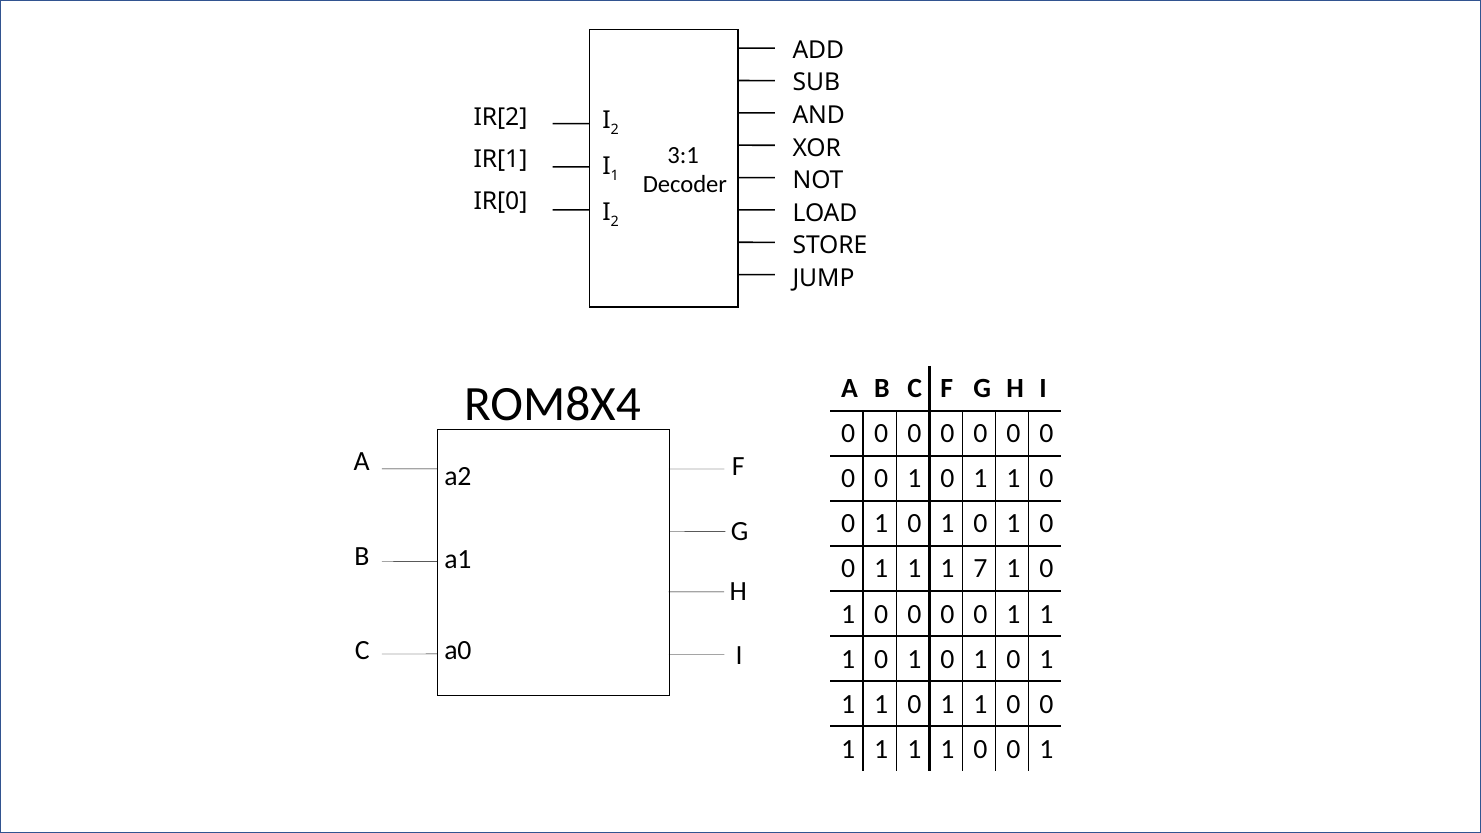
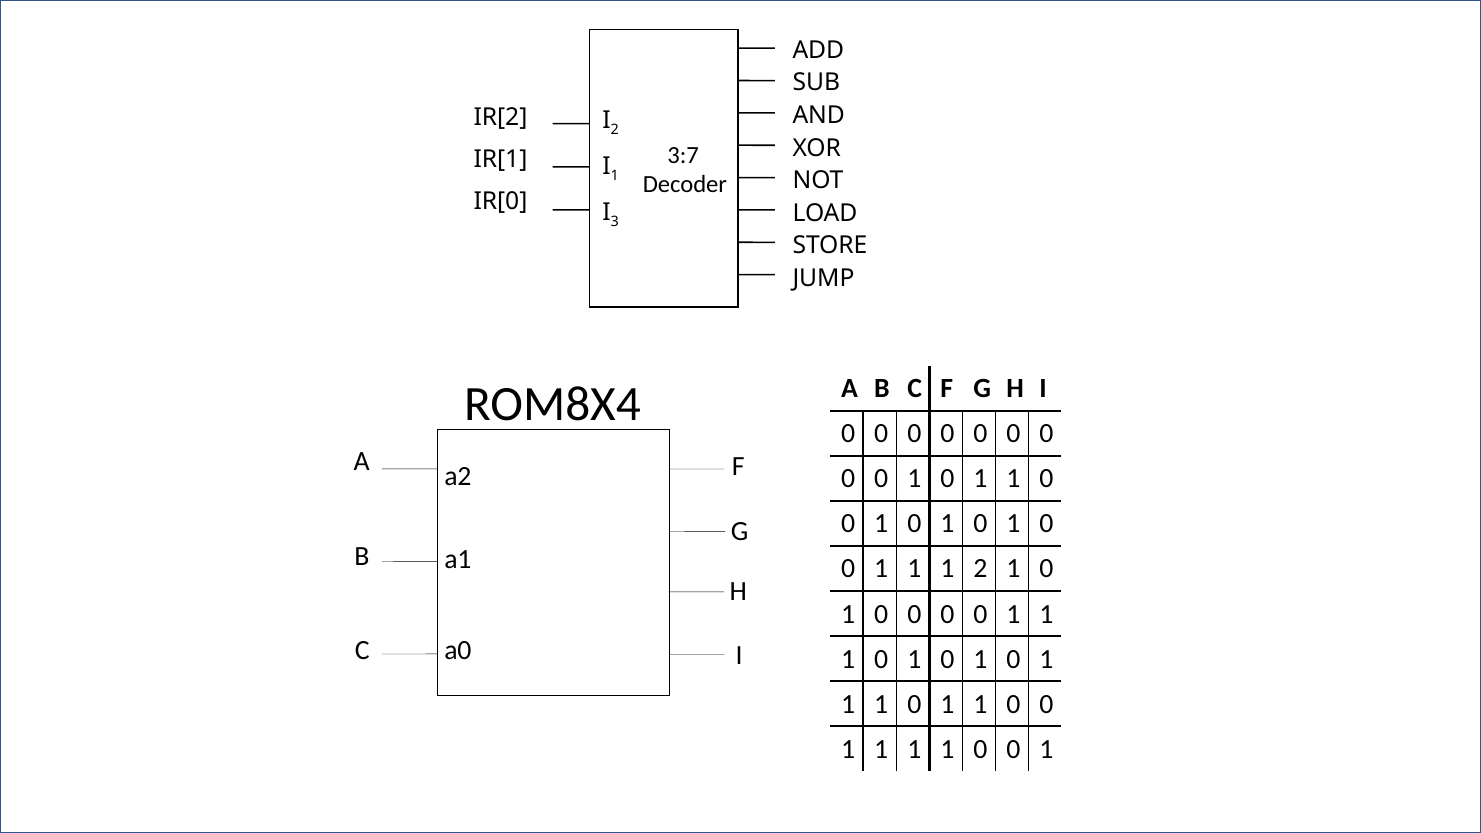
3:1: 3:1 -> 3:7
2 at (615, 222): 2 -> 3
1 7: 7 -> 2
